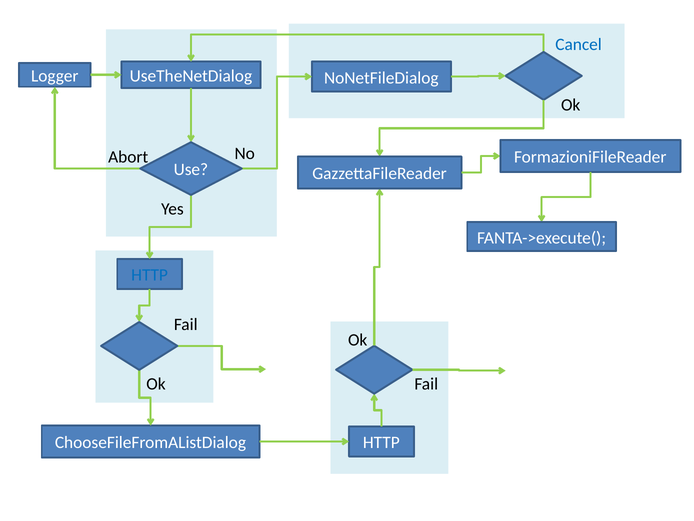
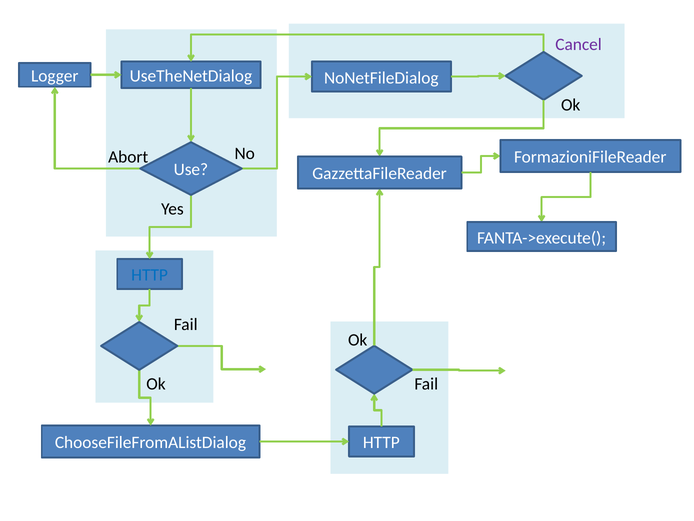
Cancel colour: blue -> purple
